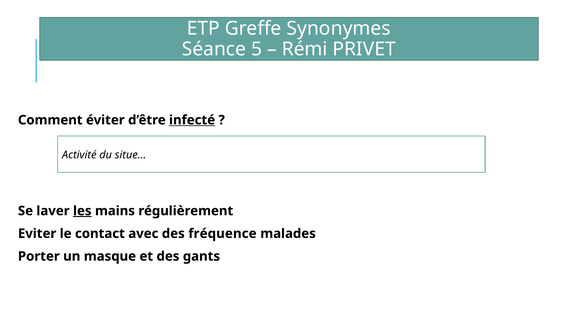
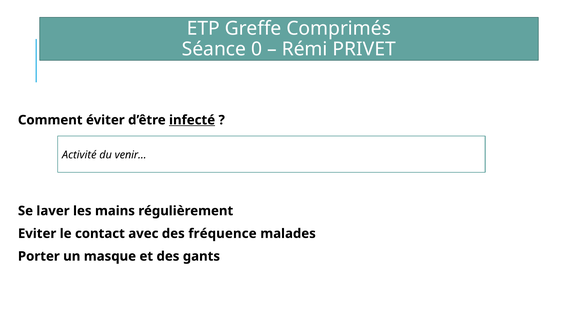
Synonymes: Synonymes -> Comprimés
5: 5 -> 0
situe…: situe… -> venir…
les underline: present -> none
